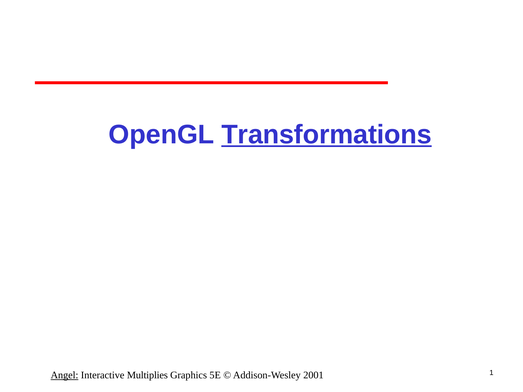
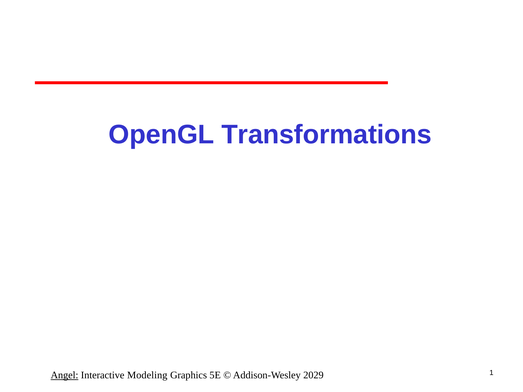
Transformations underline: present -> none
Multiplies: Multiplies -> Modeling
2001: 2001 -> 2029
